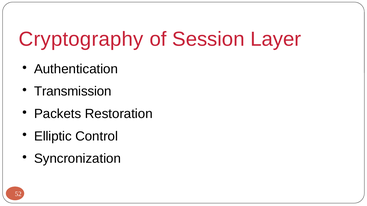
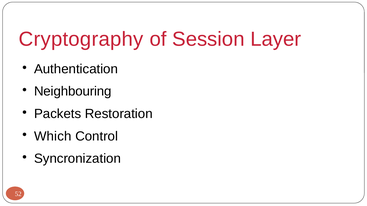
Transmission: Transmission -> Neighbouring
Elliptic: Elliptic -> Which
